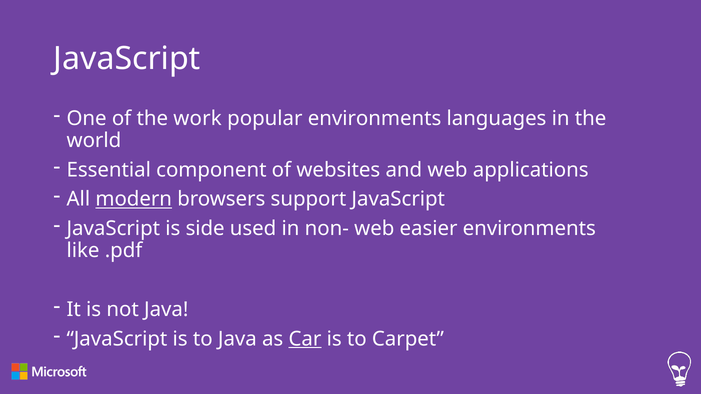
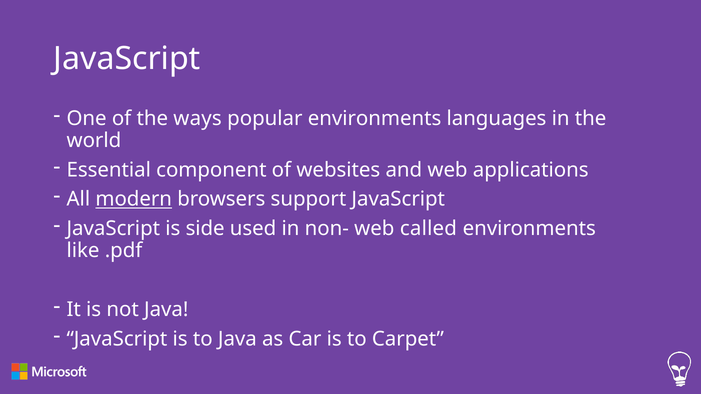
work: work -> ways
easier: easier -> called
Car underline: present -> none
